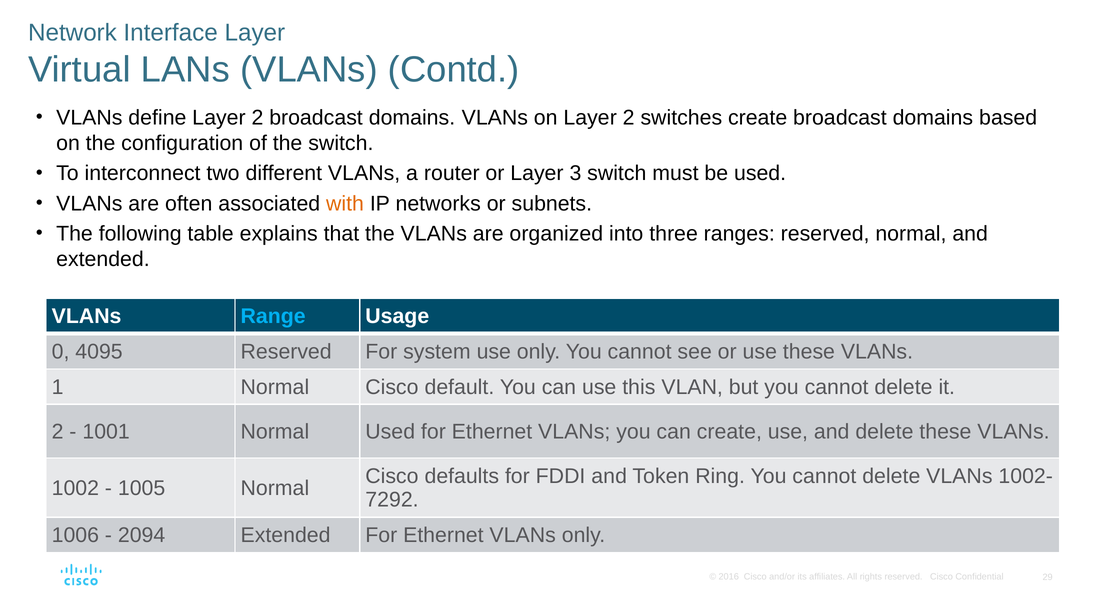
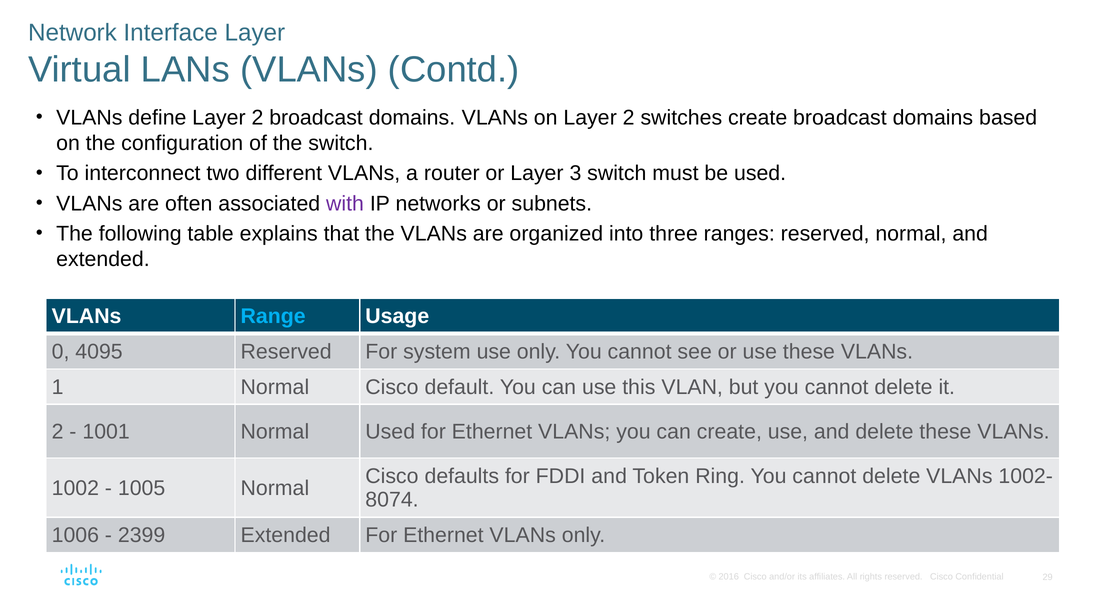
with colour: orange -> purple
7292: 7292 -> 8074
2094: 2094 -> 2399
